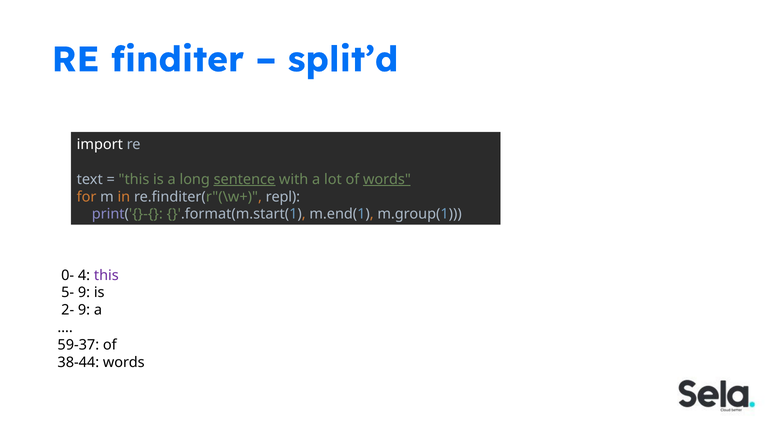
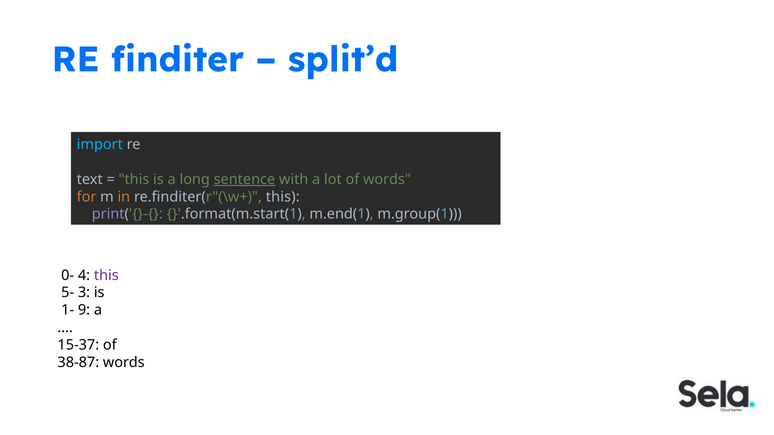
import colour: white -> light blue
words at (387, 180) underline: present -> none
re.finditer(r"(\w+ repl: repl -> this
5- 9: 9 -> 3
2-: 2- -> 1-
59-37: 59-37 -> 15-37
38-44: 38-44 -> 38-87
